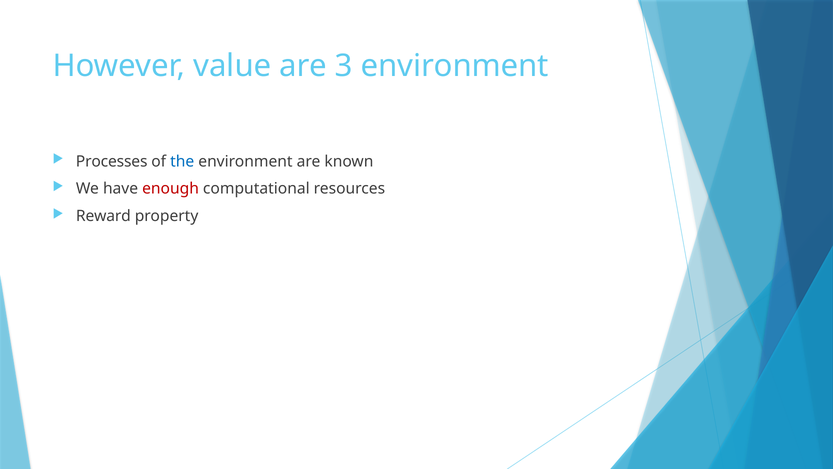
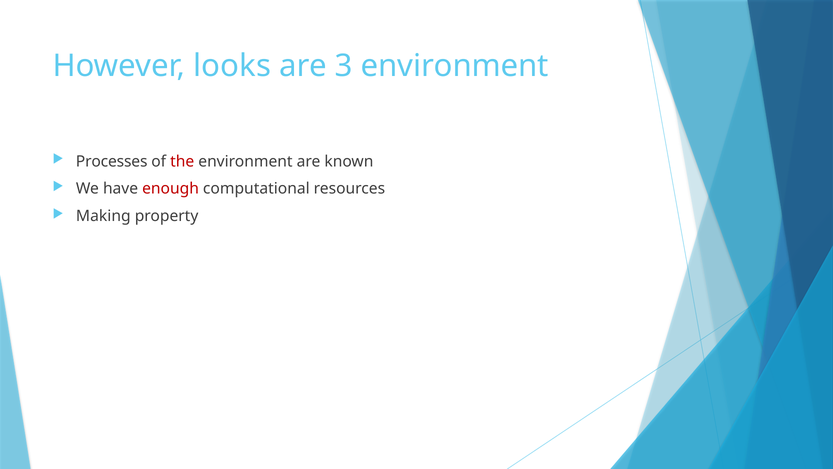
value: value -> looks
the colour: blue -> red
Reward: Reward -> Making
